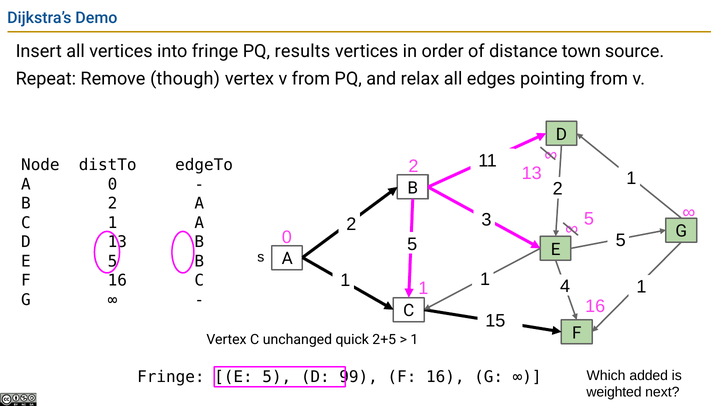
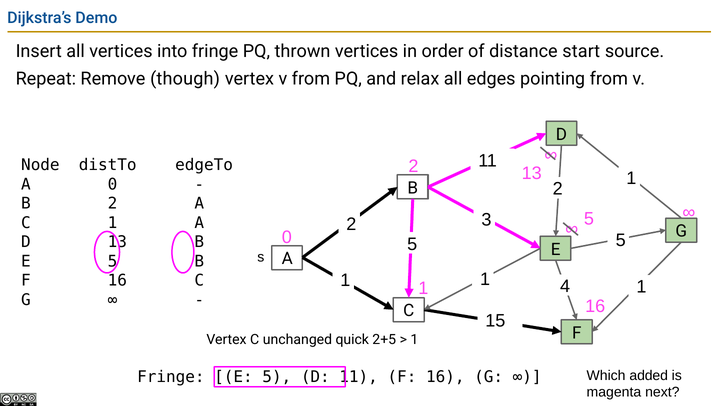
results: results -> thrown
town: town -> start
D 99: 99 -> 11
weighted: weighted -> magenta
